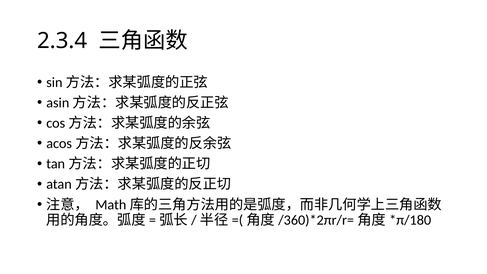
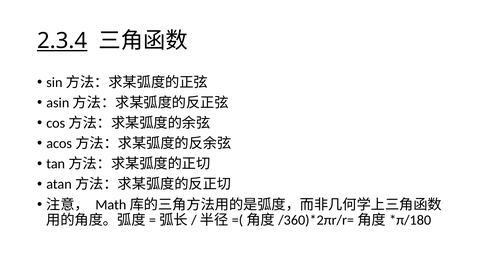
2.3.4 underline: none -> present
